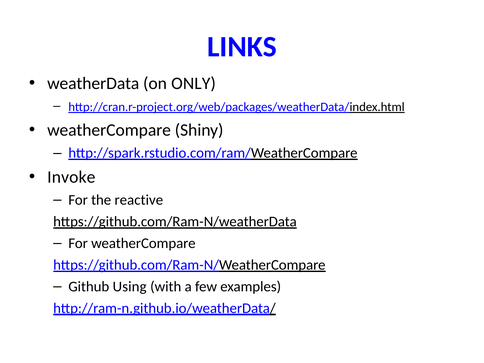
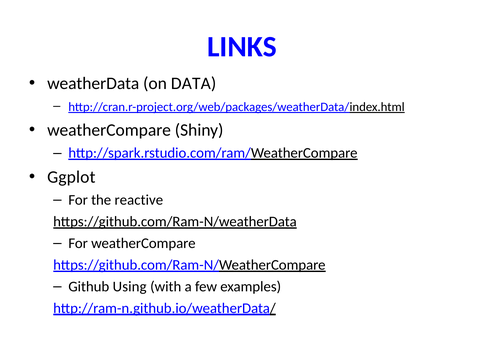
ONLY: ONLY -> DATA
Invoke: Invoke -> Ggplot
